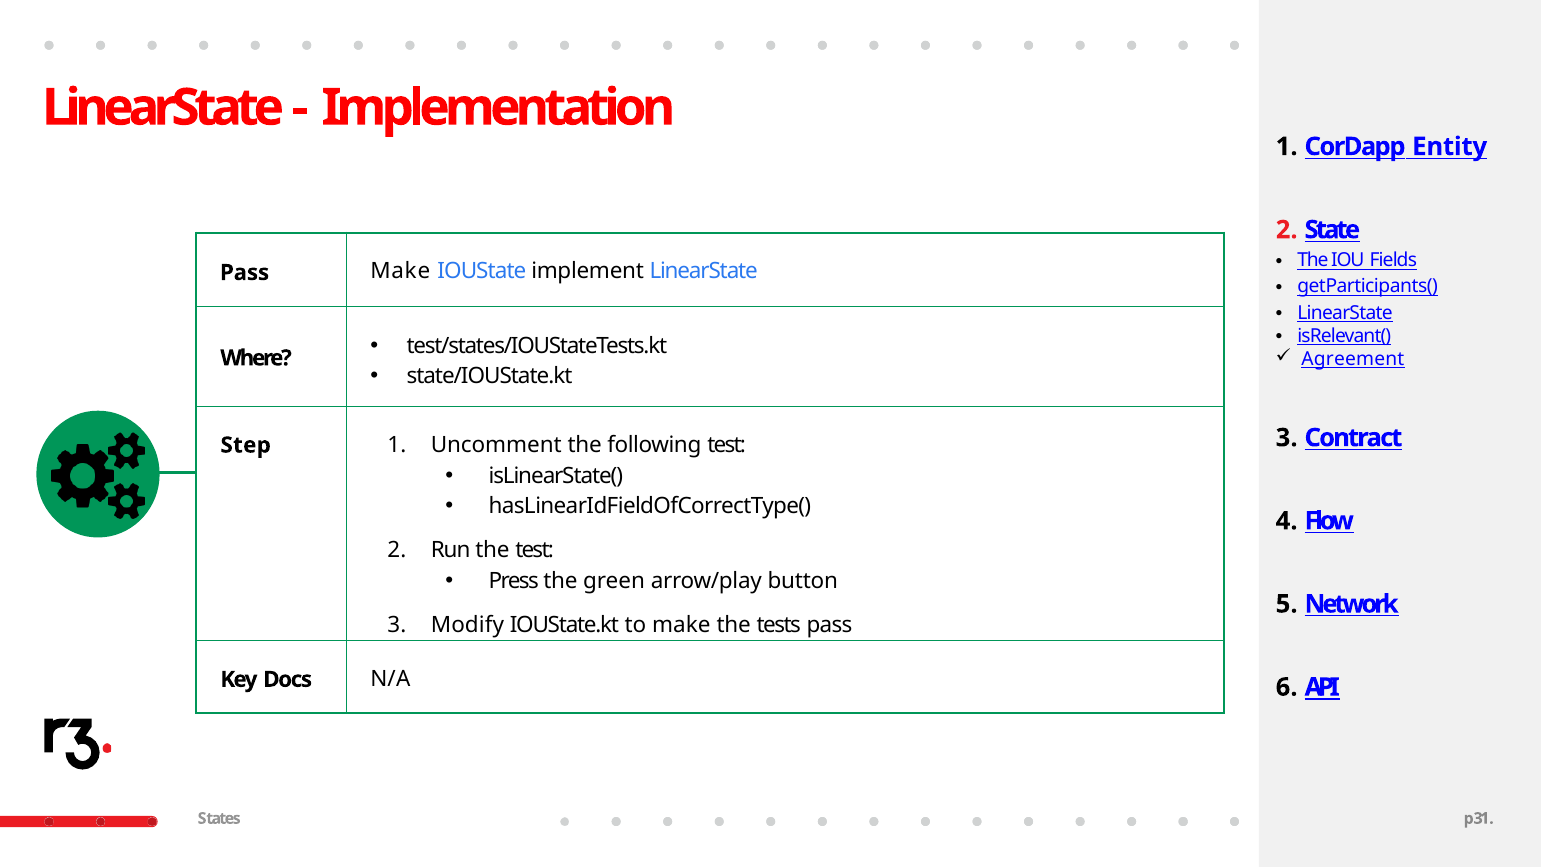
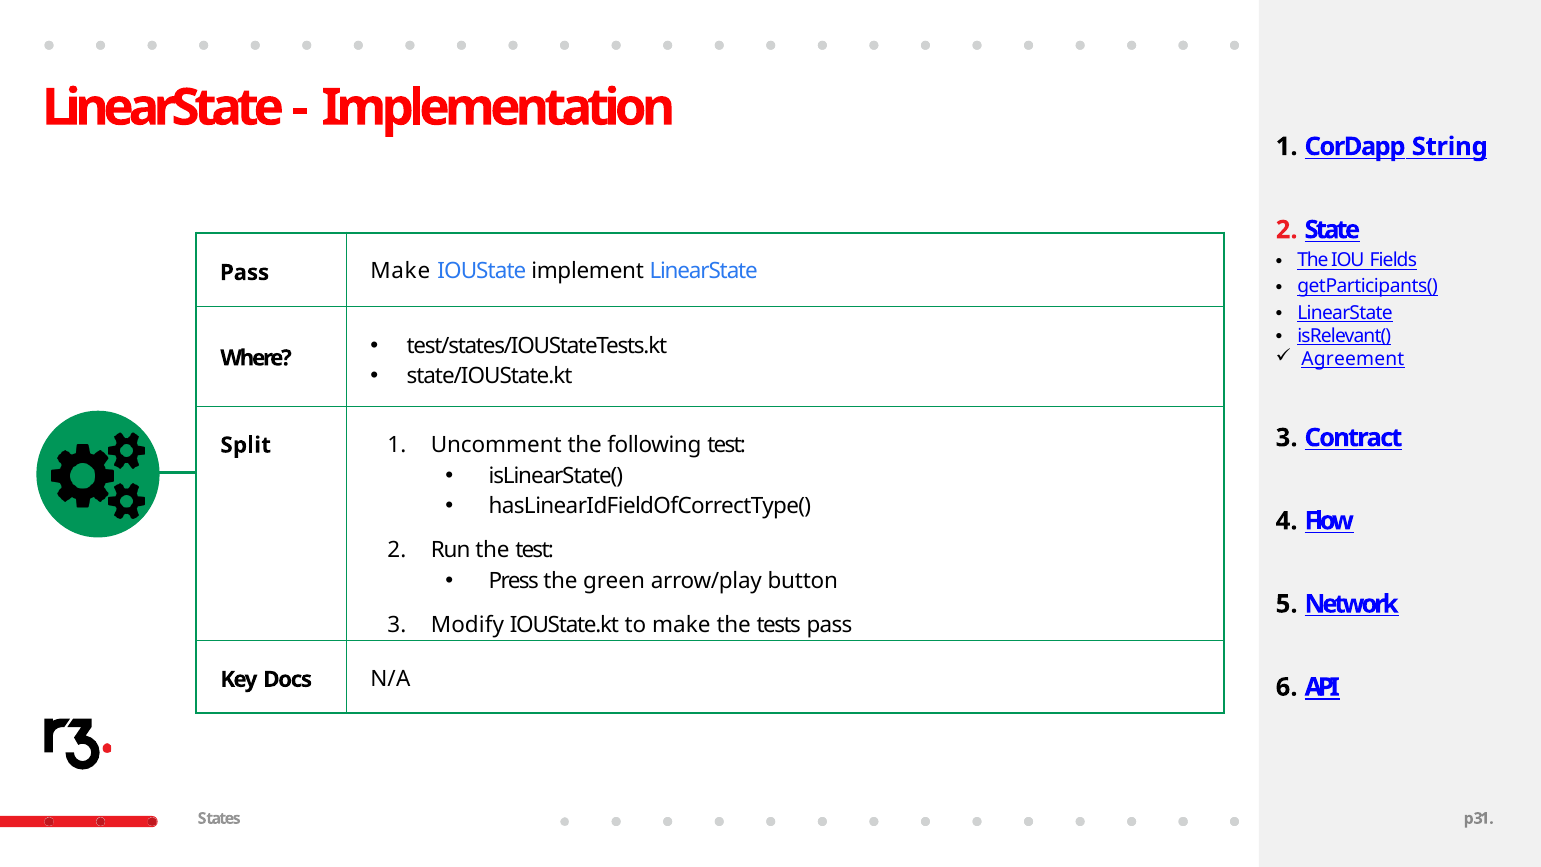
Entity: Entity -> String
Step: Step -> Split
